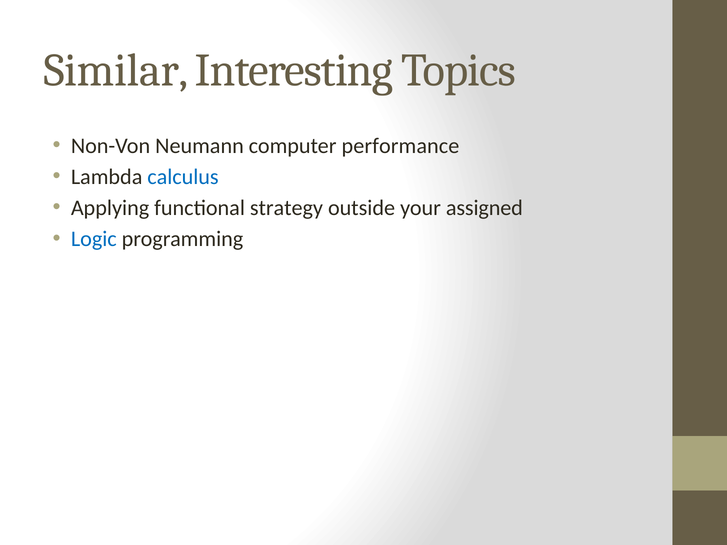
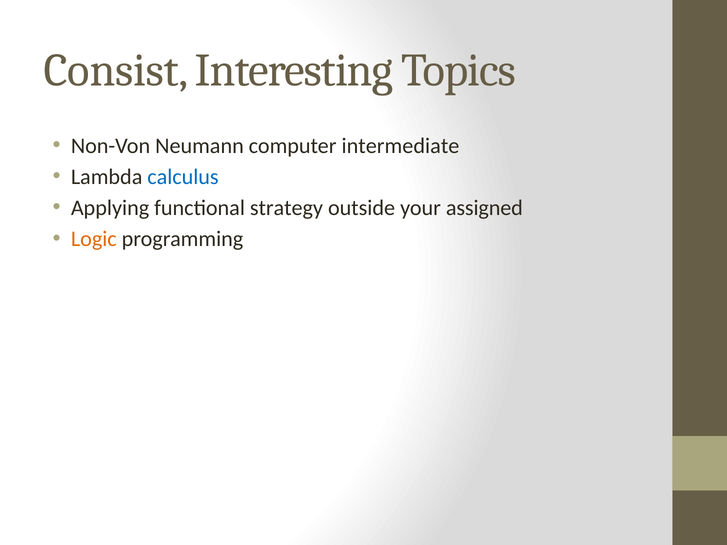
Similar: Similar -> Consist
performance: performance -> intermediate
Logic colour: blue -> orange
